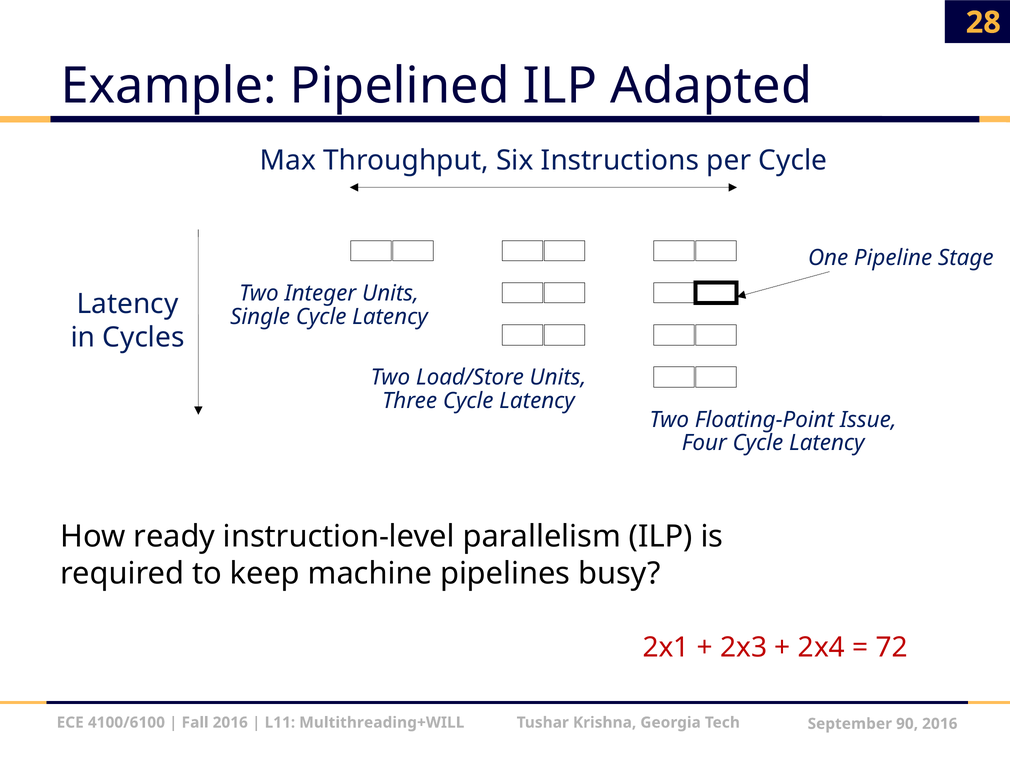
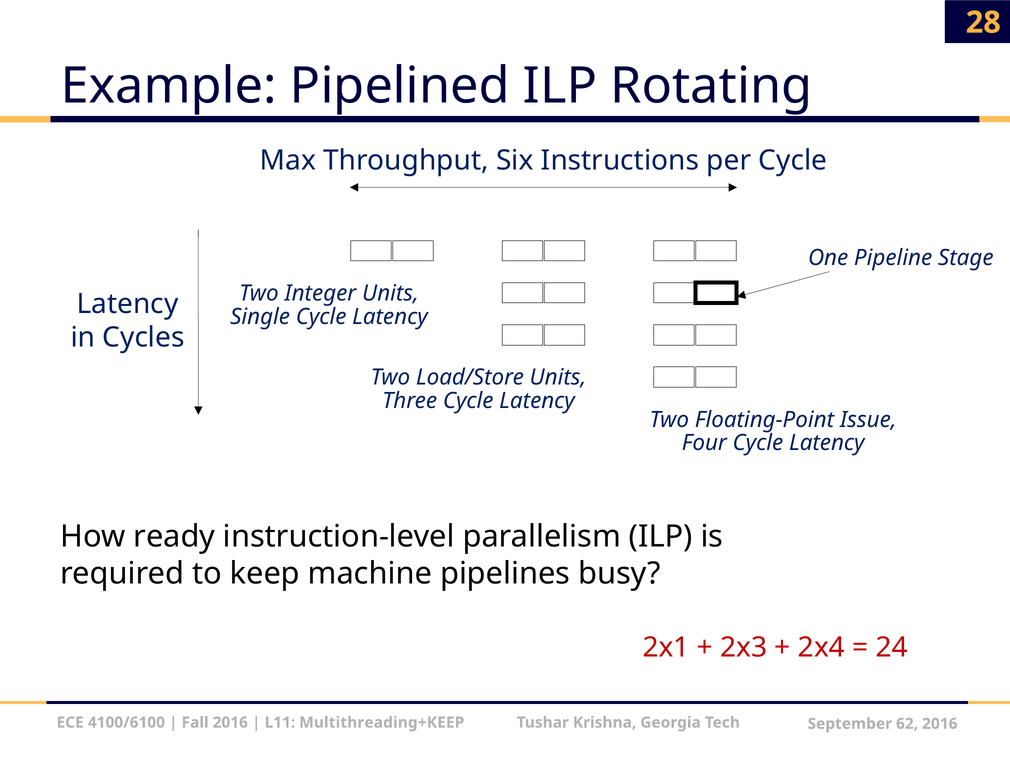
Adapted: Adapted -> Rotating
72: 72 -> 24
Multithreading+WILL: Multithreading+WILL -> Multithreading+KEEP
90: 90 -> 62
